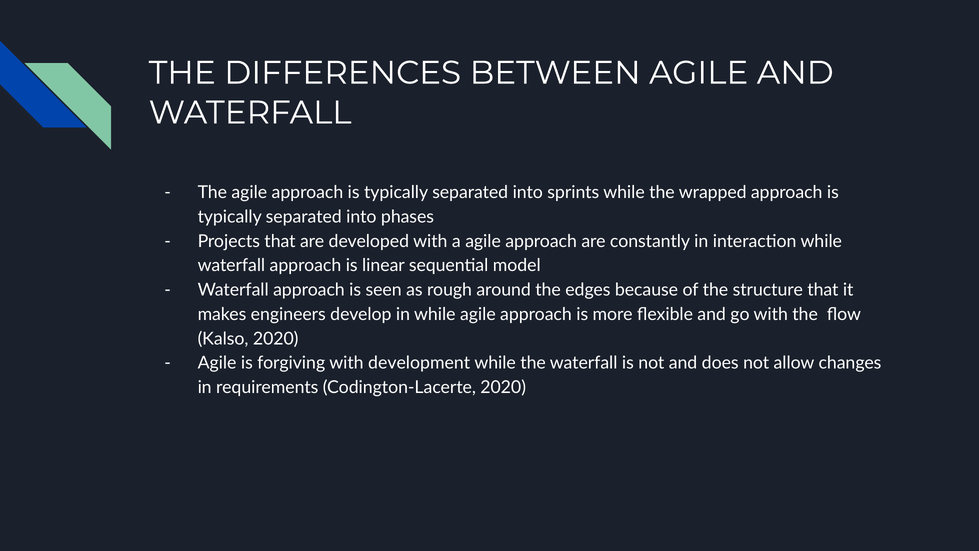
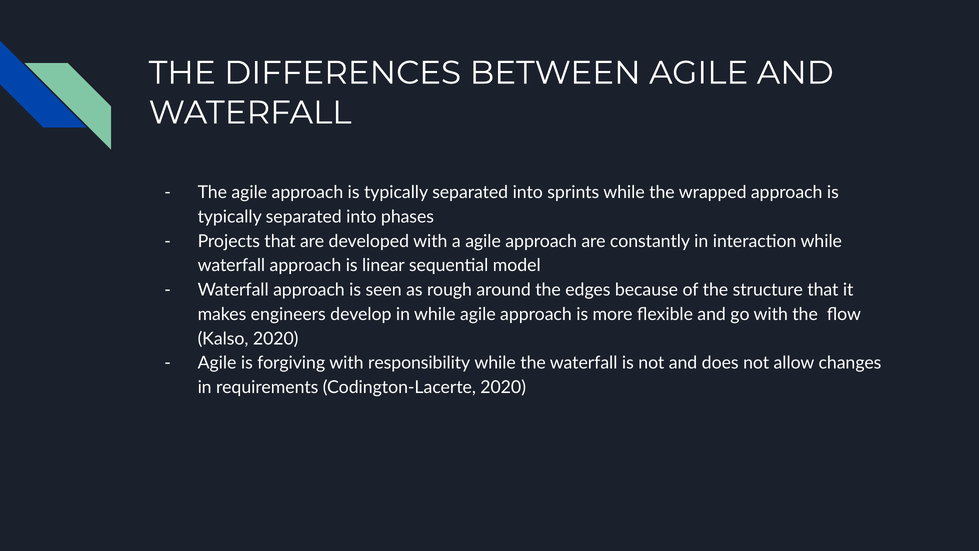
development: development -> responsibility
